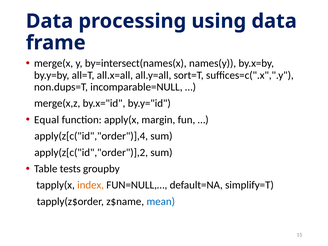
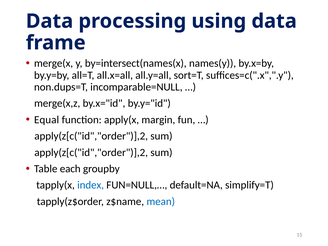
apply(z[c("id","order")],4 at (91, 136): apply(z[c("id","order")],4 -> apply(z[c("id","order")],2
tests: tests -> each
index colour: orange -> blue
